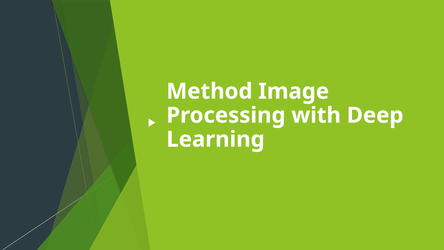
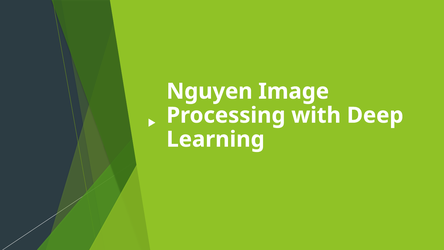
Method: Method -> Nguyen
